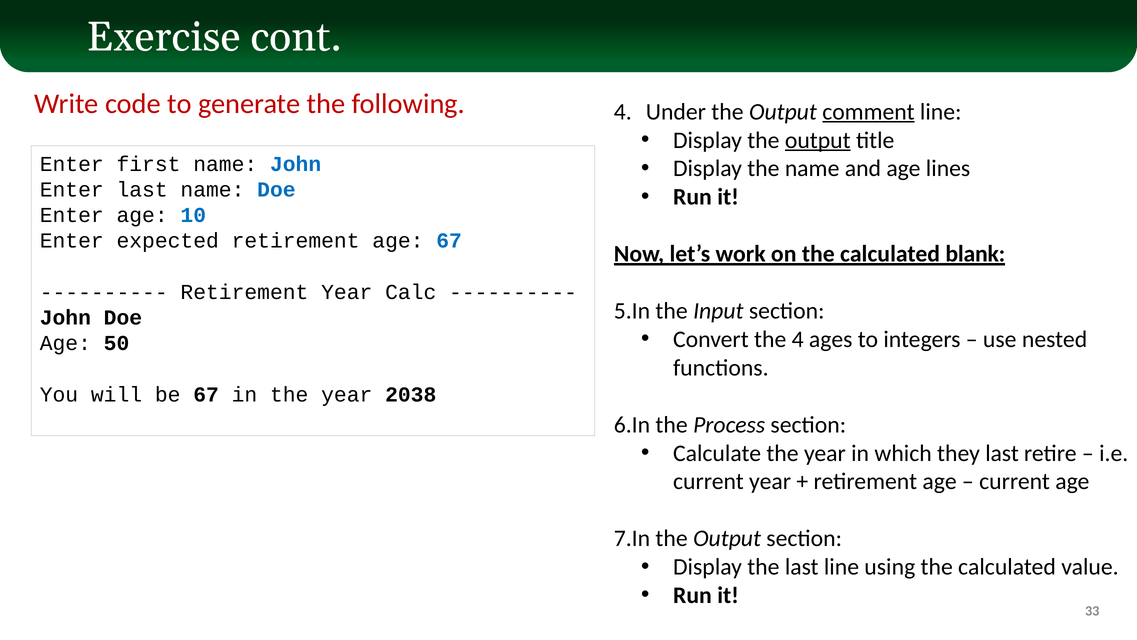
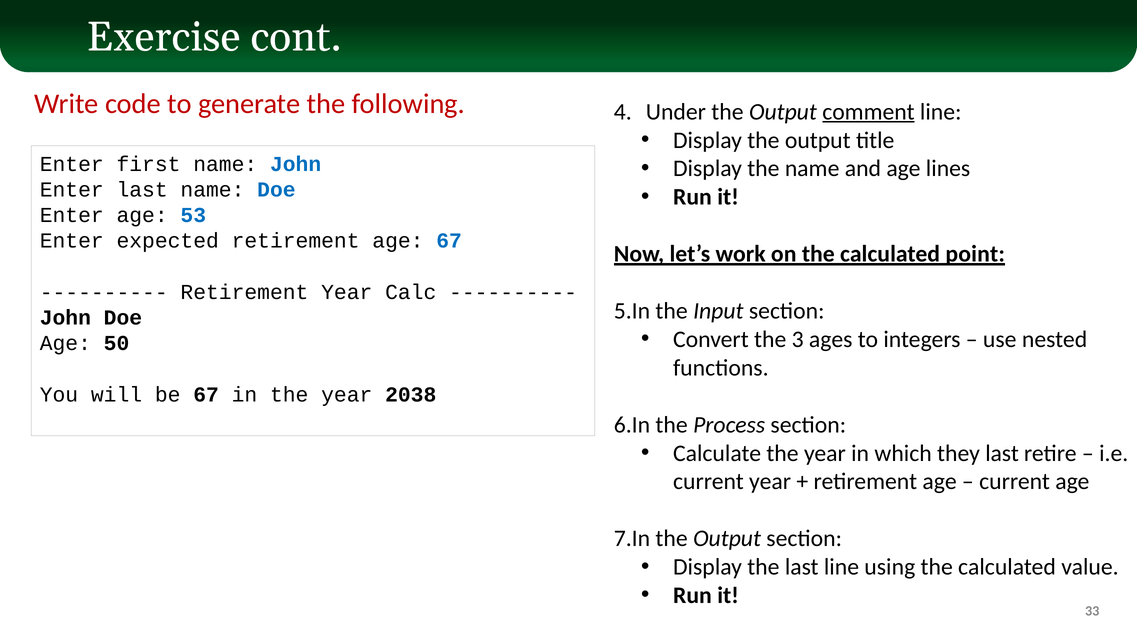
output at (818, 140) underline: present -> none
10: 10 -> 53
blank: blank -> point
the 4: 4 -> 3
